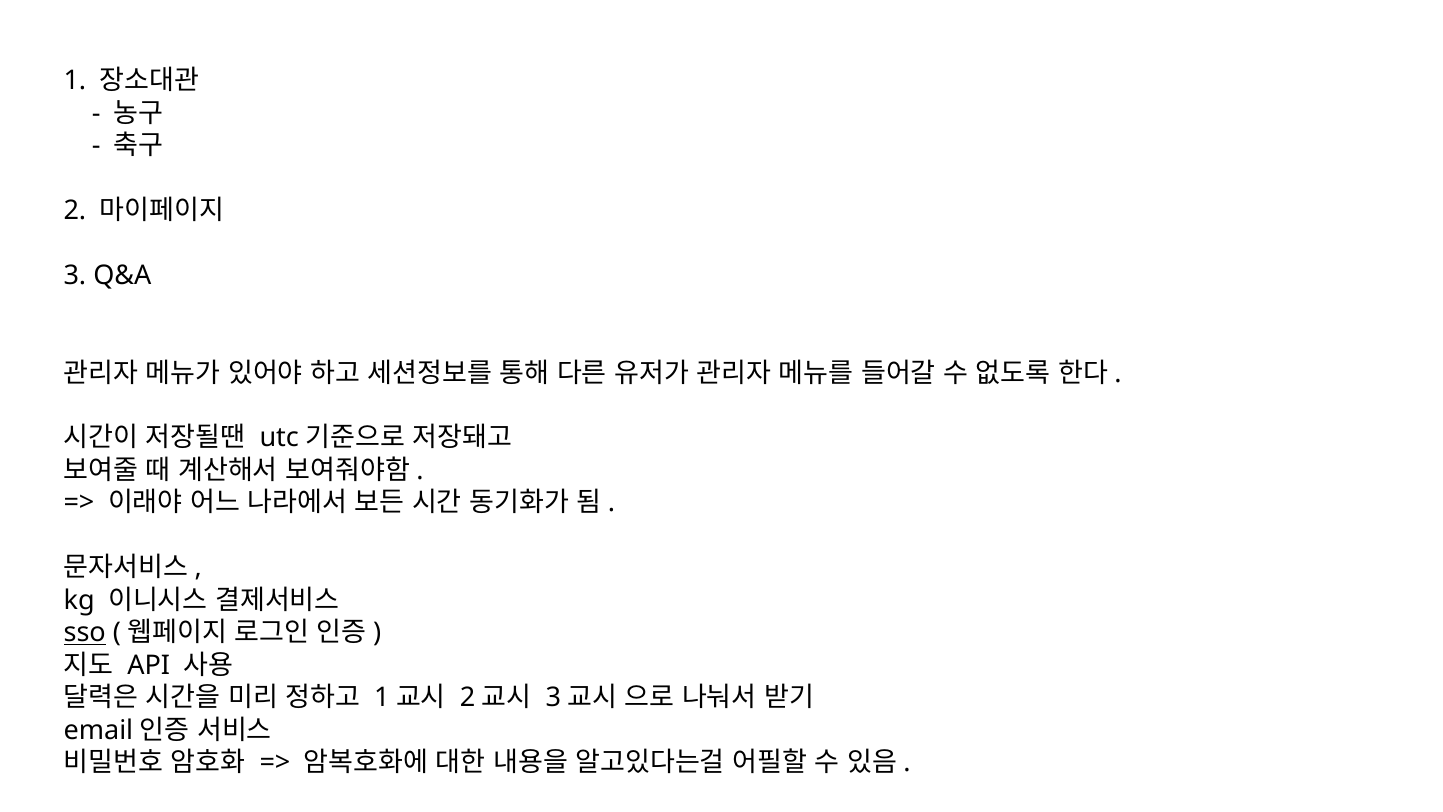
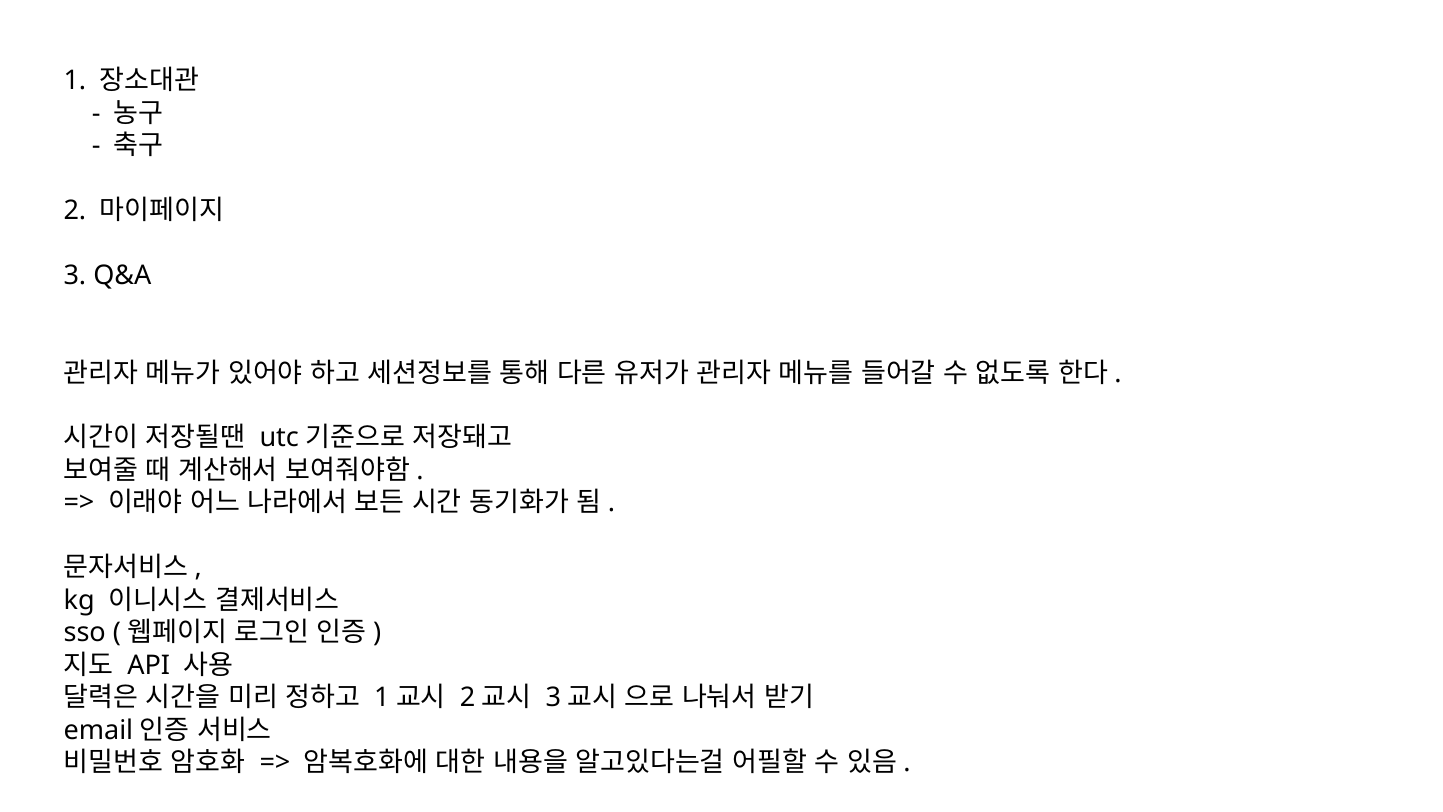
sso underline: present -> none
